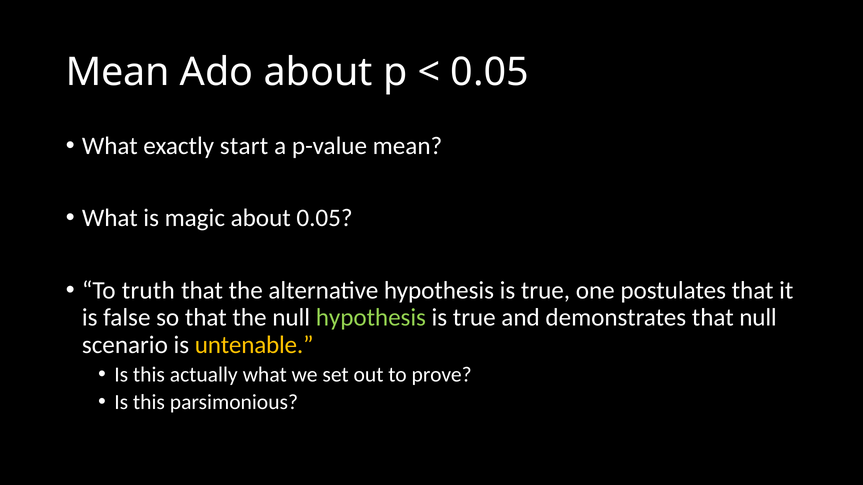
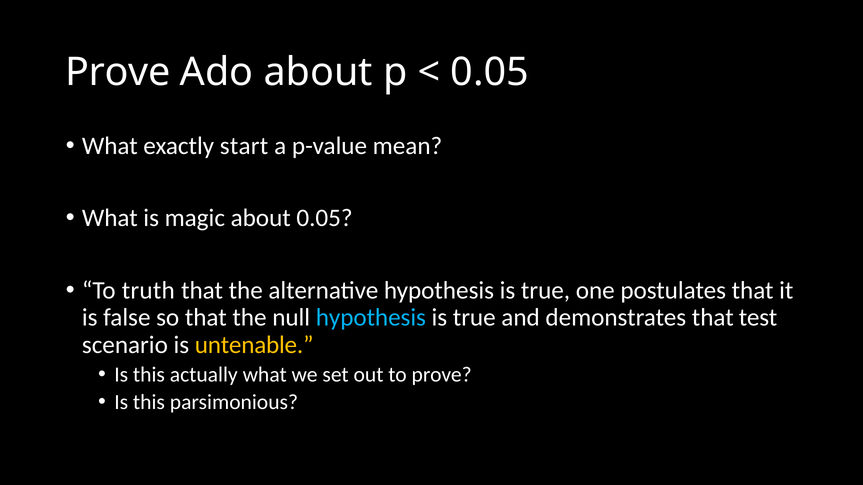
Mean at (118, 72): Mean -> Prove
hypothesis at (371, 318) colour: light green -> light blue
that null: null -> test
